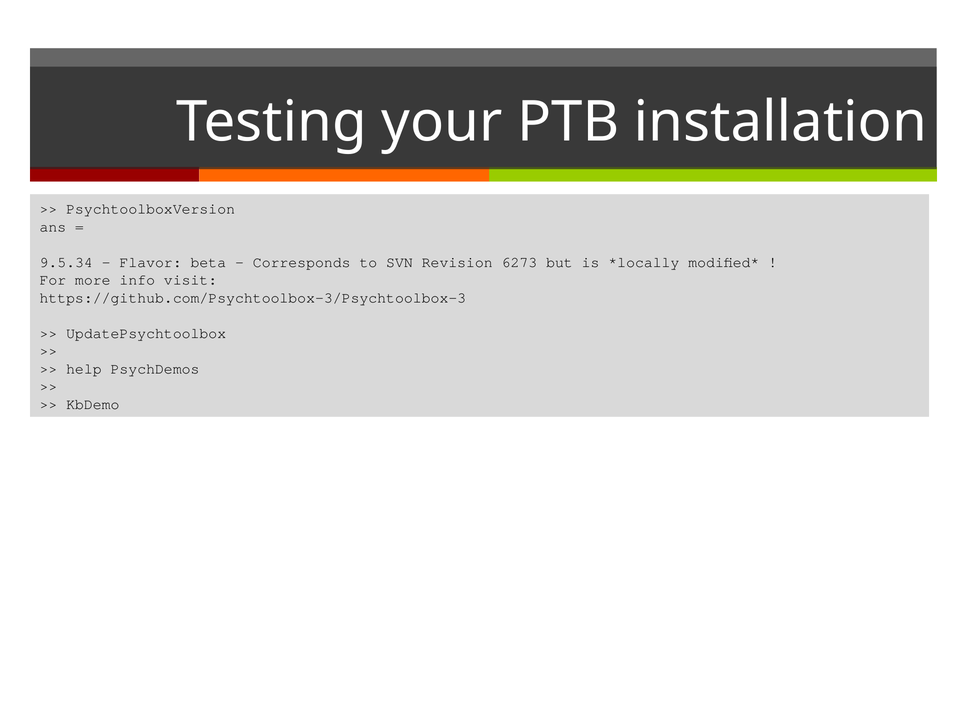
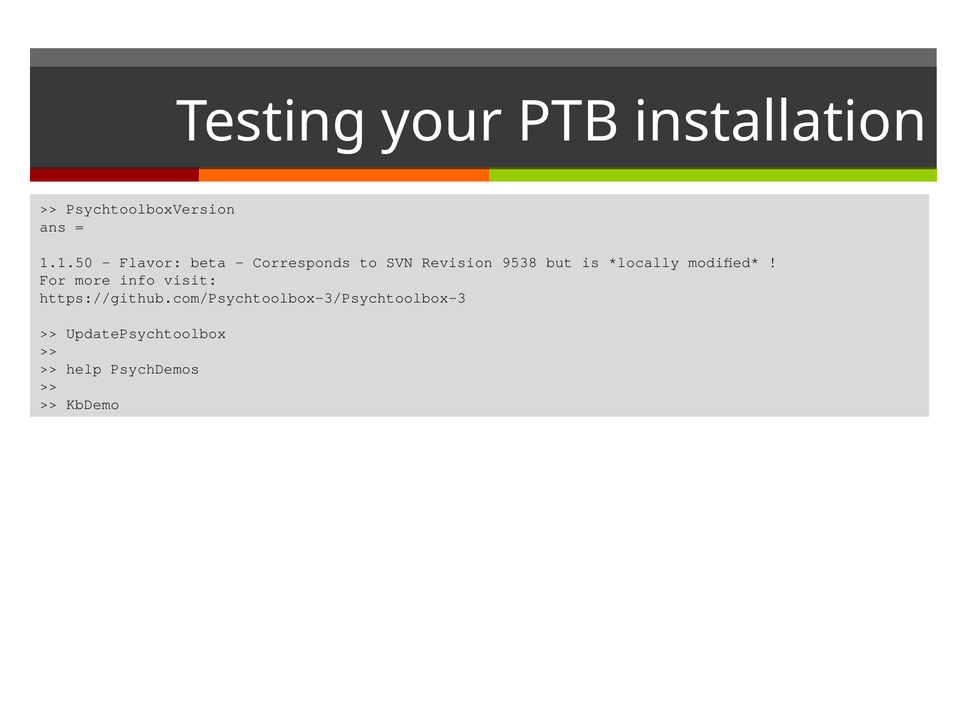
9.5.34: 9.5.34 -> 1.1.50
6273: 6273 -> 9538
